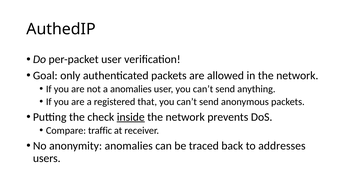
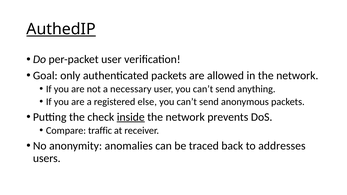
AuthedIP underline: none -> present
a anomalies: anomalies -> necessary
that: that -> else
